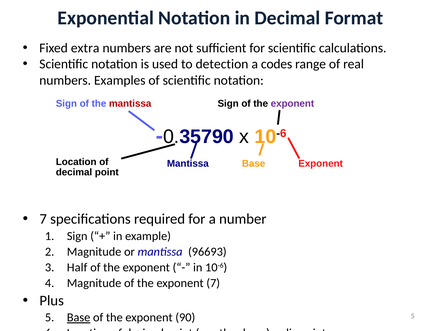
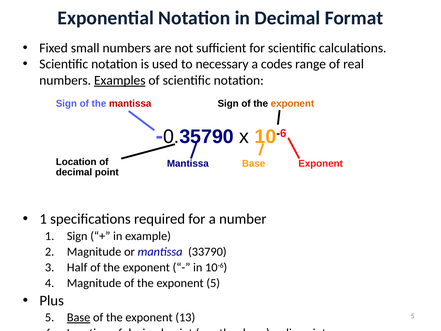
extra: extra -> small
detection: detection -> necessary
Examples underline: none -> present
exponent at (292, 104) colour: purple -> orange
7 at (43, 219): 7 -> 1
96693: 96693 -> 33790
exponent 7: 7 -> 5
90: 90 -> 13
